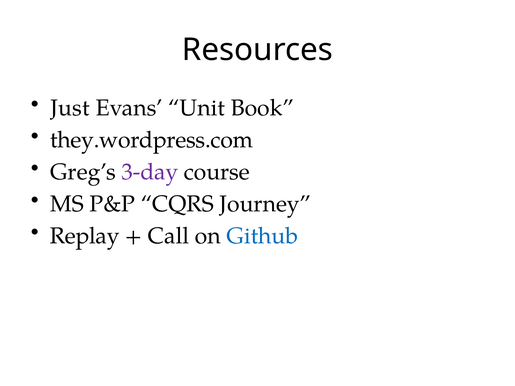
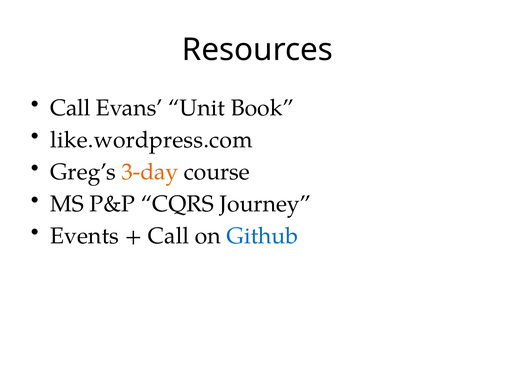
Just at (70, 108): Just -> Call
they.wordpress.com: they.wordpress.com -> like.wordpress.com
3-day colour: purple -> orange
Replay: Replay -> Events
